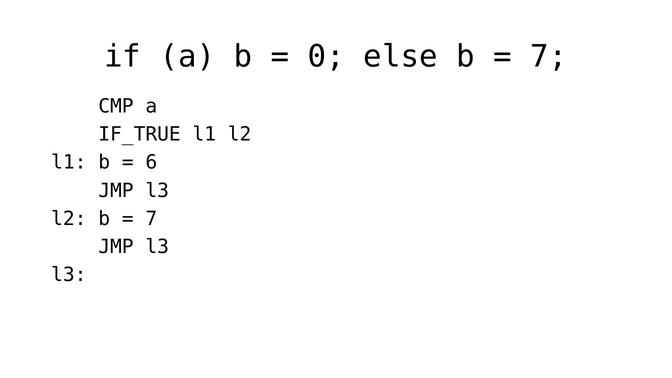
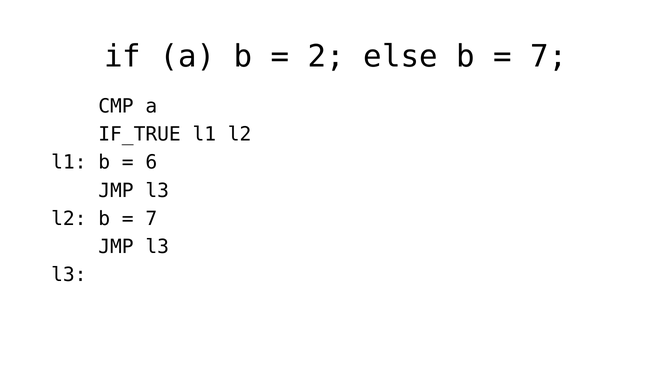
0: 0 -> 2
